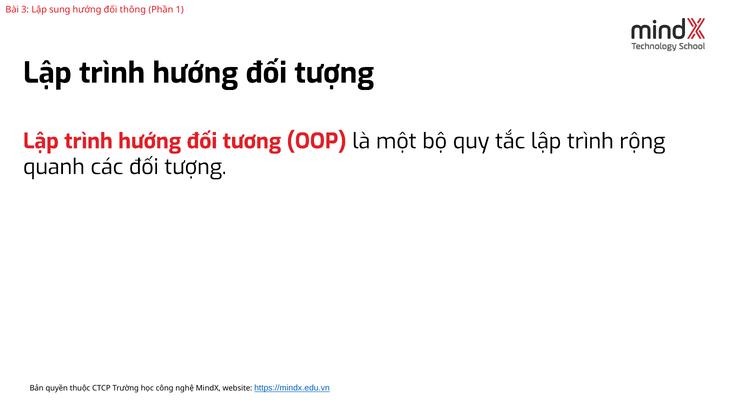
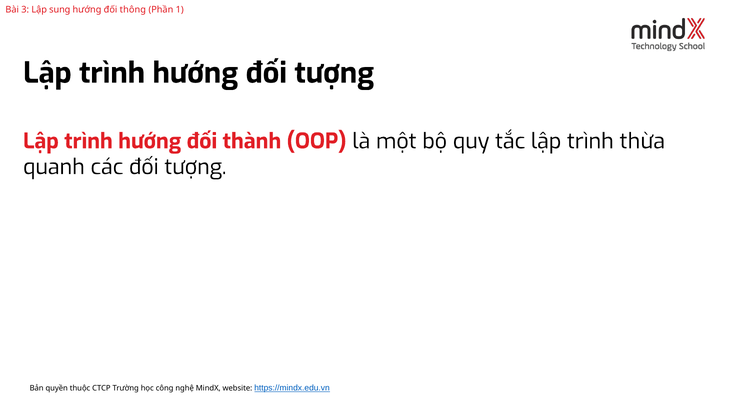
tương: tương -> thành
rộng: rộng -> thừa
